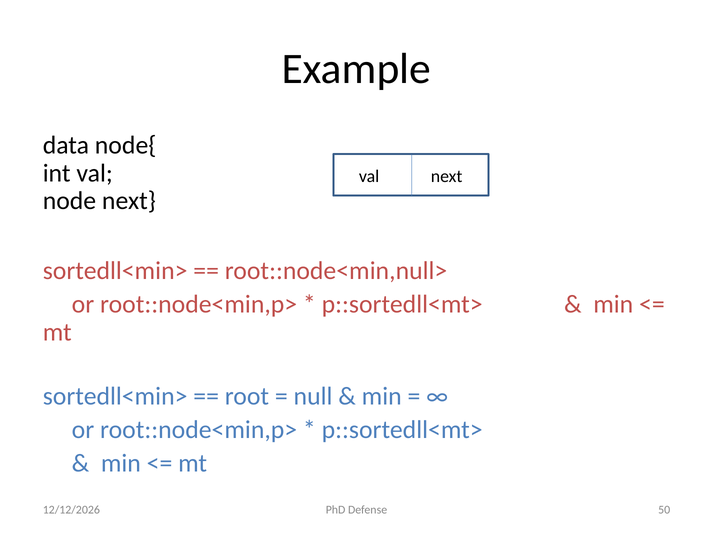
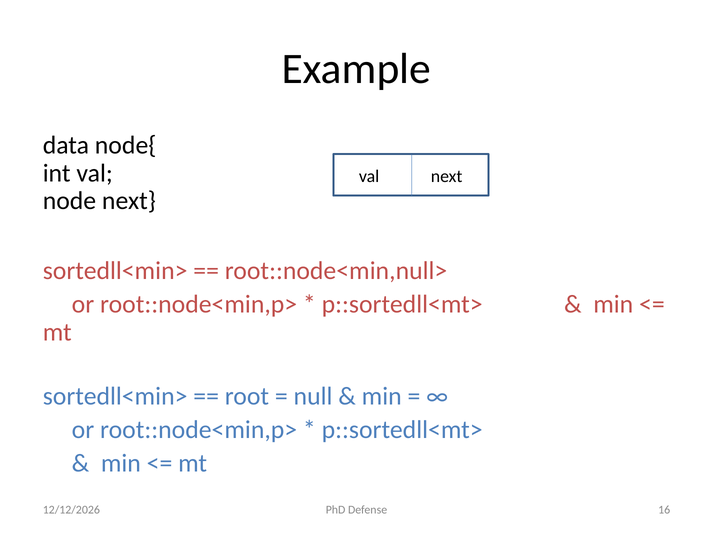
50: 50 -> 16
